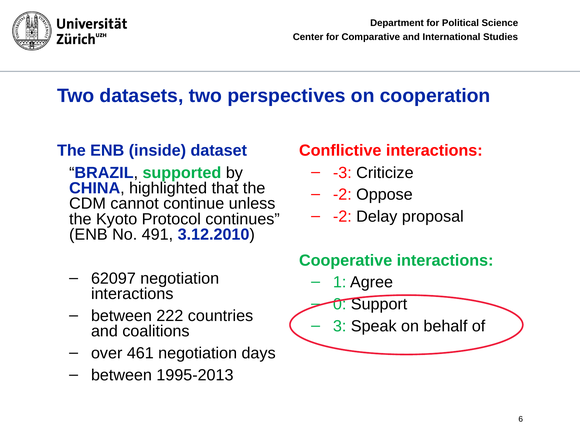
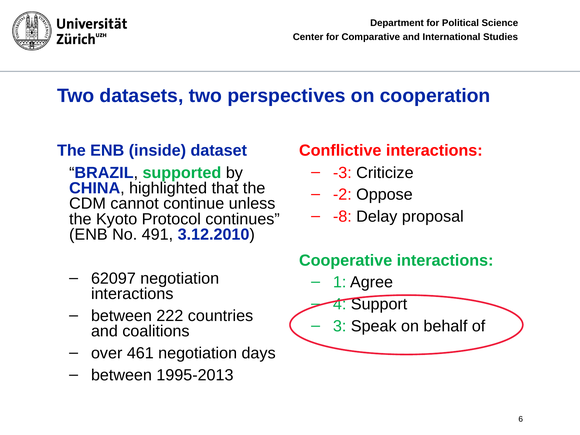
-2 at (342, 217): -2 -> -8
0: 0 -> 4
